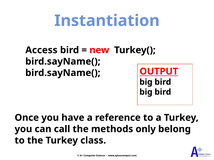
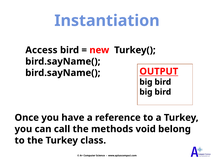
only: only -> void
